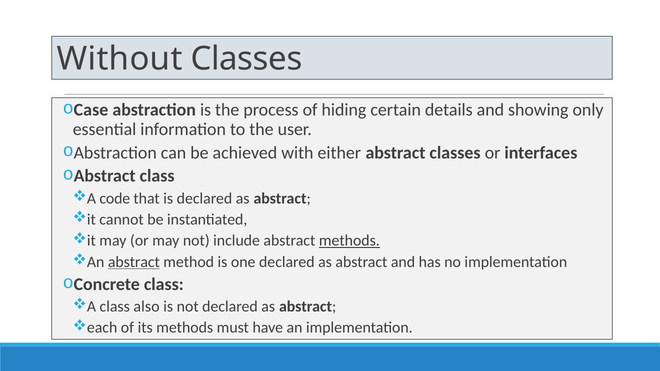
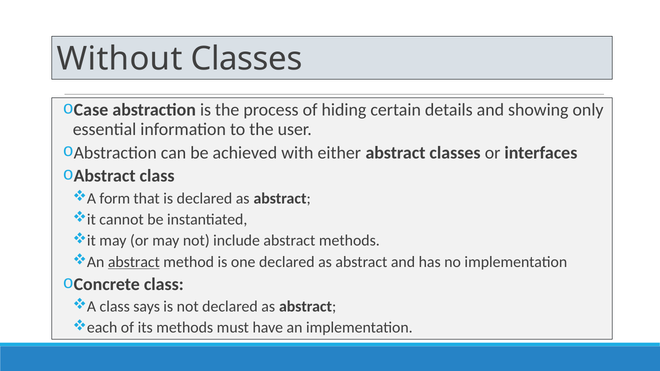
code: code -> form
methods at (349, 241) underline: present -> none
also: also -> says
